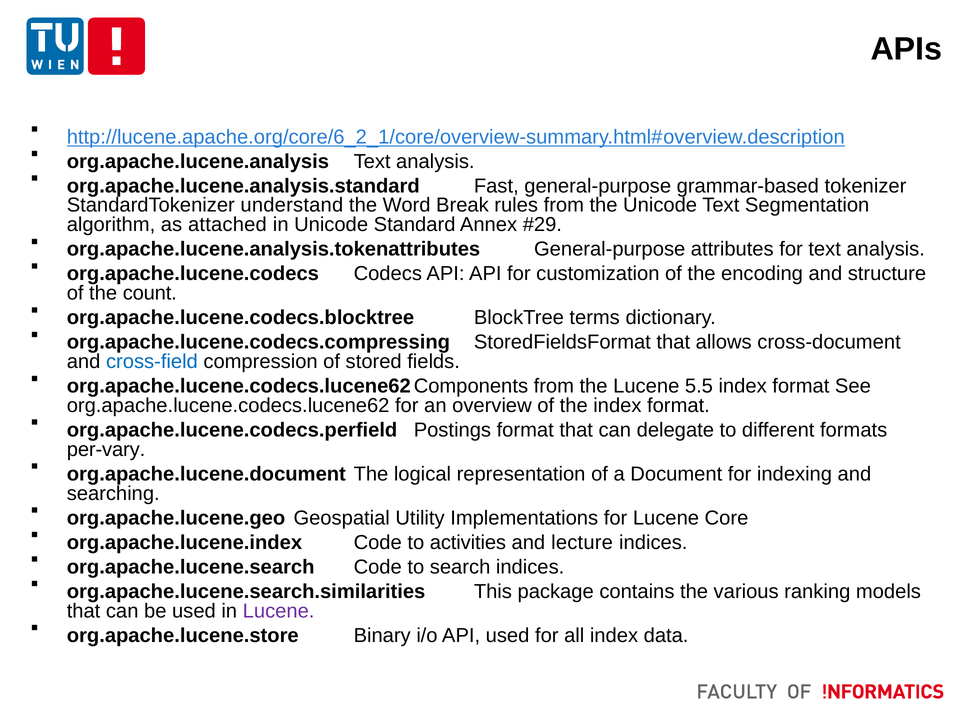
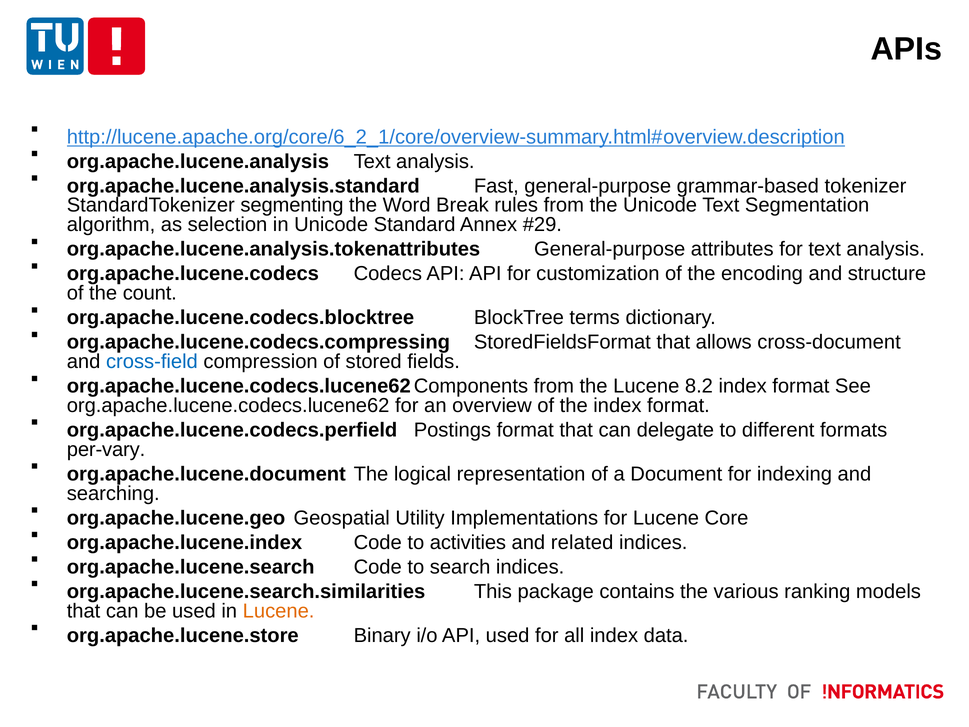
understand: understand -> segmenting
attached: attached -> selection
5.5: 5.5 -> 8.2
lecture: lecture -> related
Lucene at (279, 611) colour: purple -> orange
